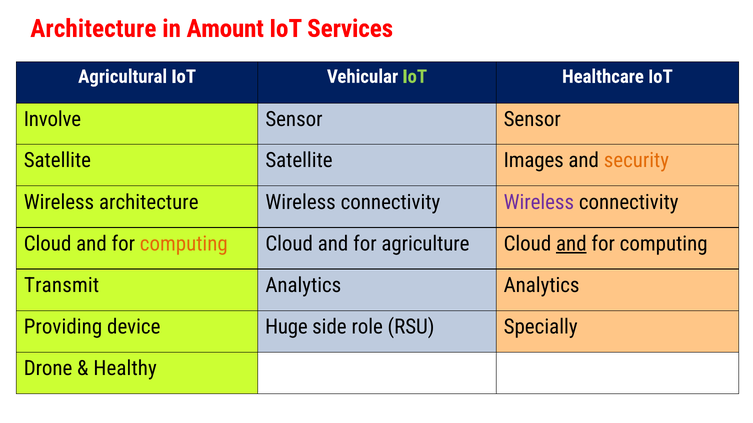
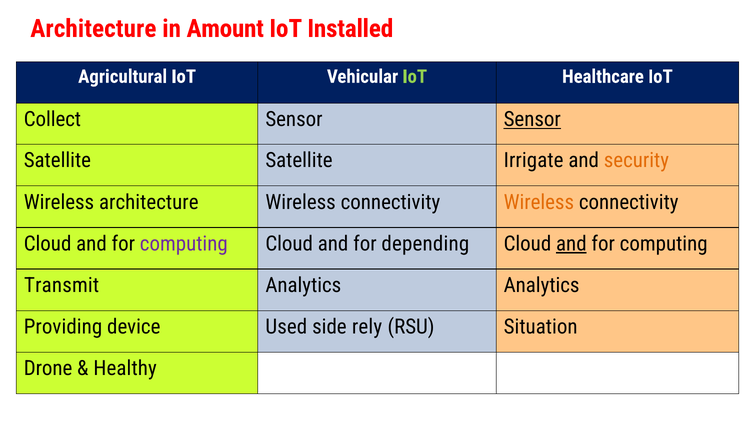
Services: Services -> Installed
Involve: Involve -> Collect
Sensor at (532, 120) underline: none -> present
Images: Images -> Irrigate
Wireless at (539, 202) colour: purple -> orange
computing at (184, 244) colour: orange -> purple
agriculture: agriculture -> depending
Huge: Huge -> Used
role: role -> rely
Specially: Specially -> Situation
